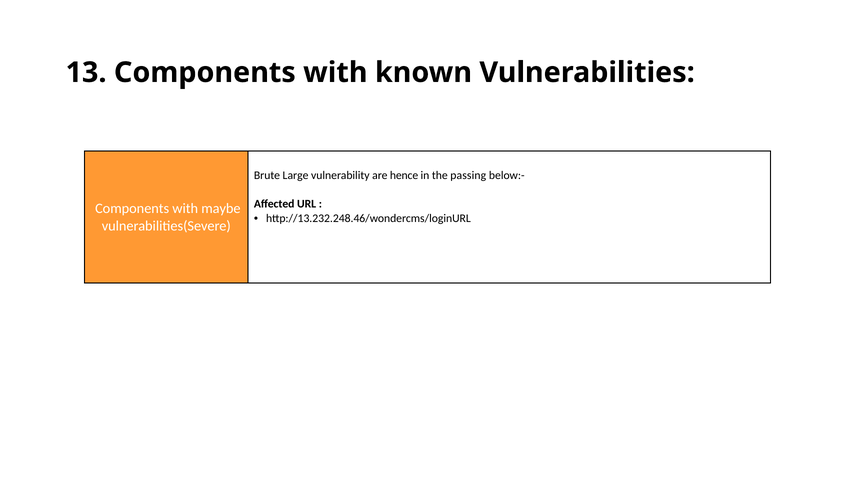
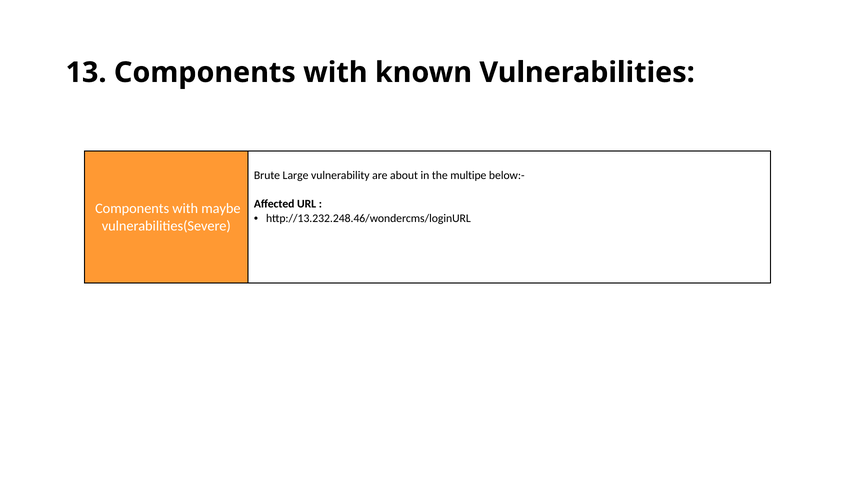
hence: hence -> about
passing: passing -> multipe
